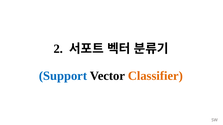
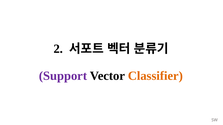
Support colour: blue -> purple
